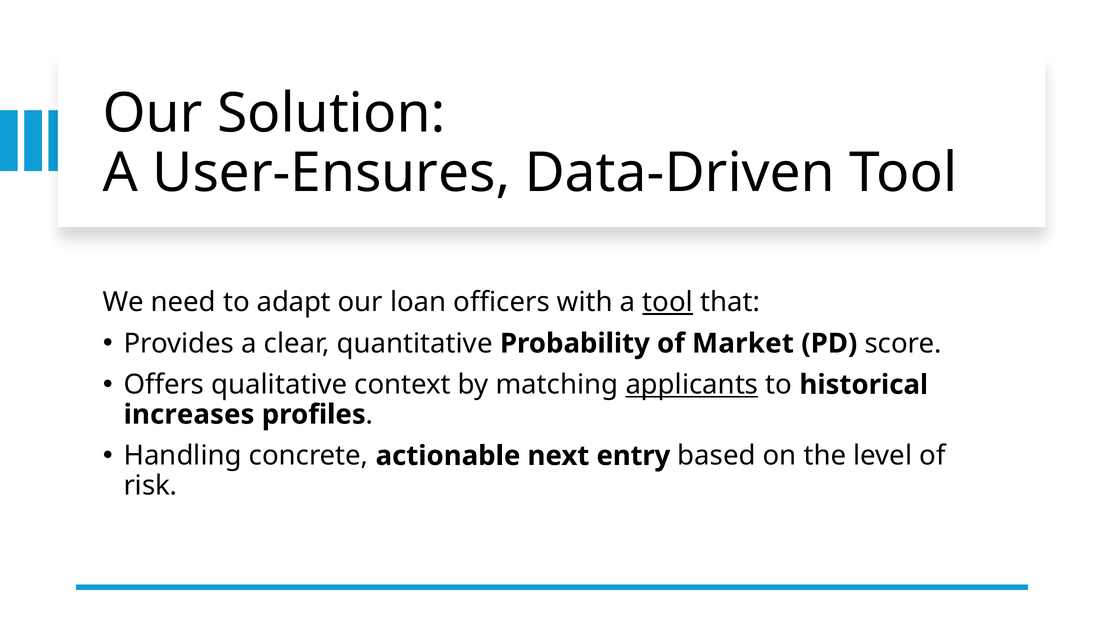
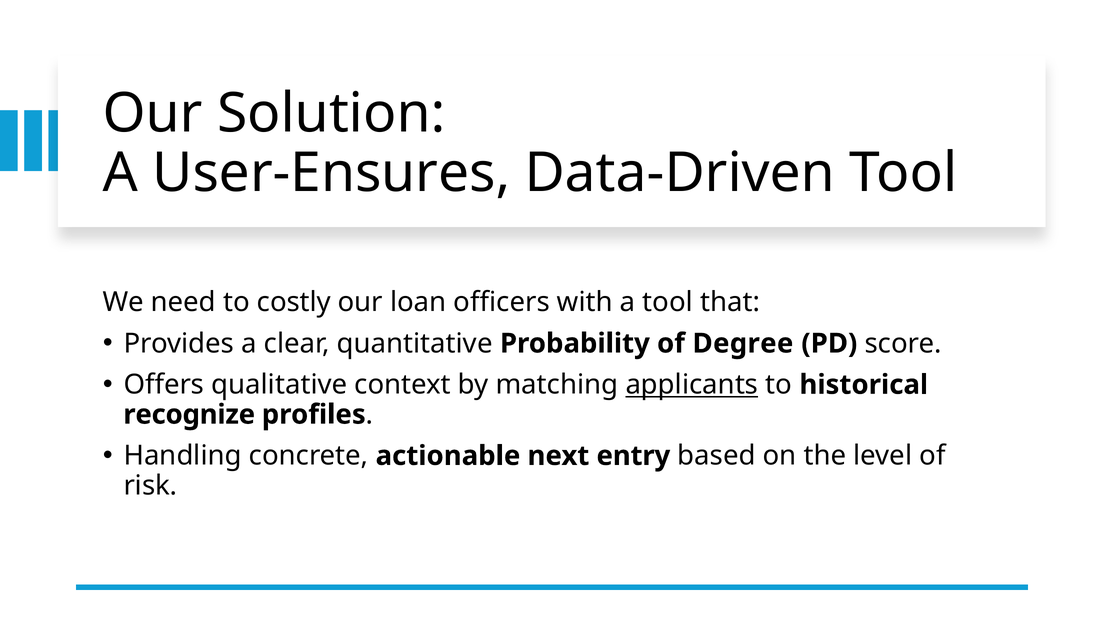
adapt: adapt -> costly
tool at (668, 302) underline: present -> none
Market: Market -> Degree
increases: increases -> recognize
